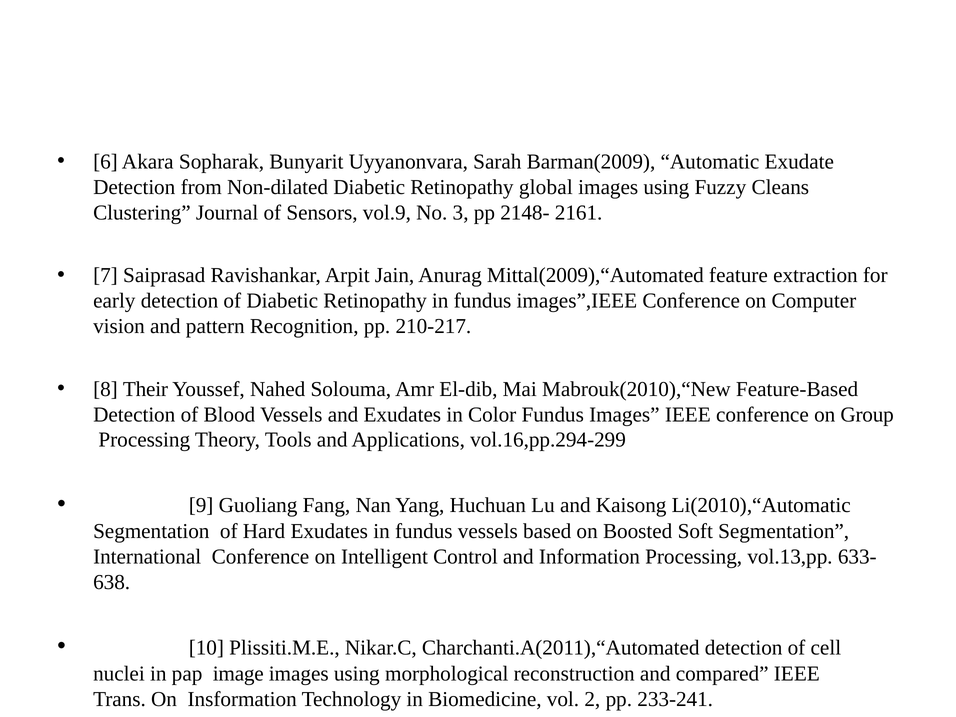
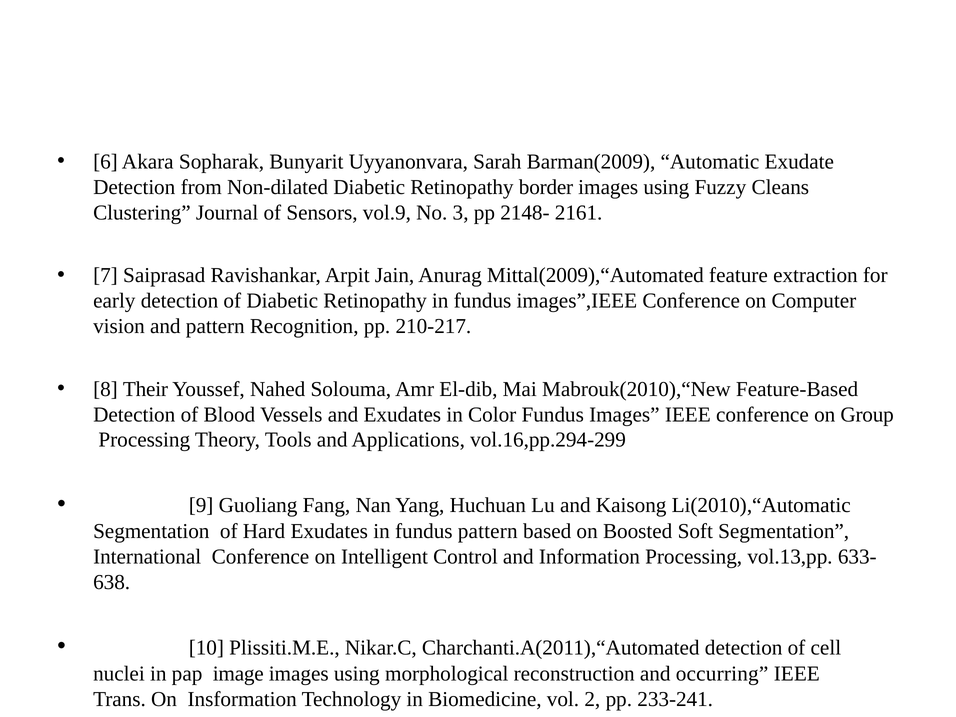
global: global -> border
fundus vessels: vessels -> pattern
compared: compared -> occurring
